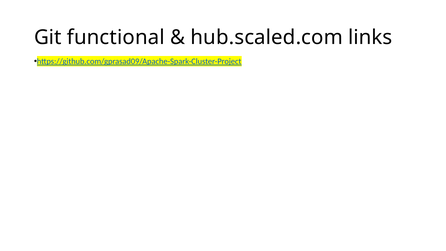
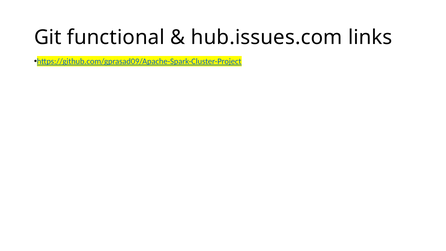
hub.scaled.com: hub.scaled.com -> hub.issues.com
